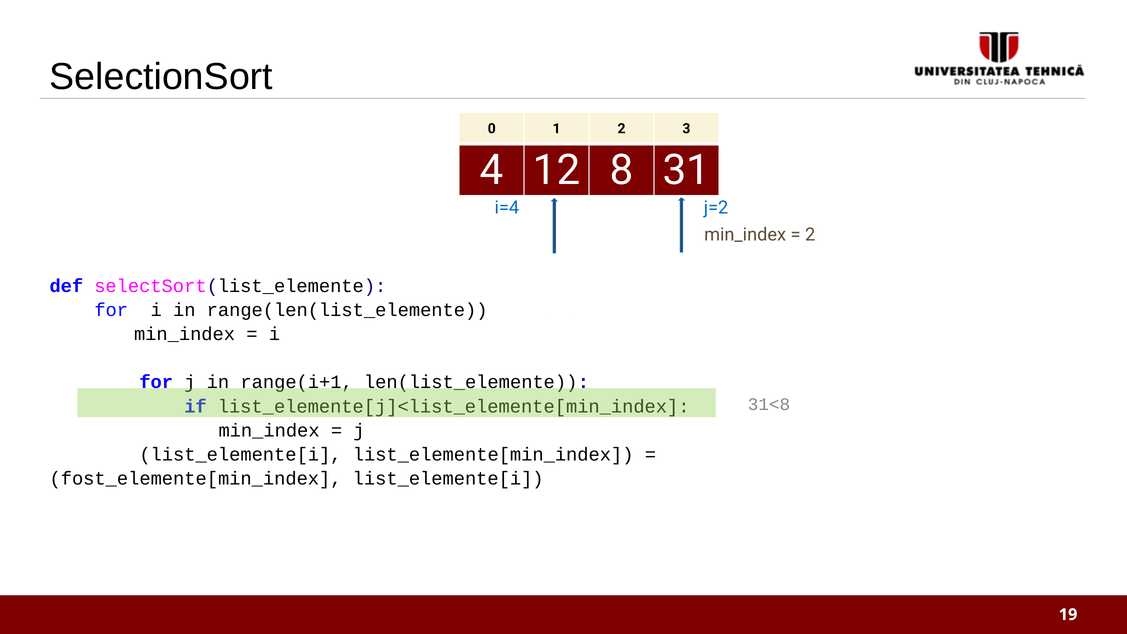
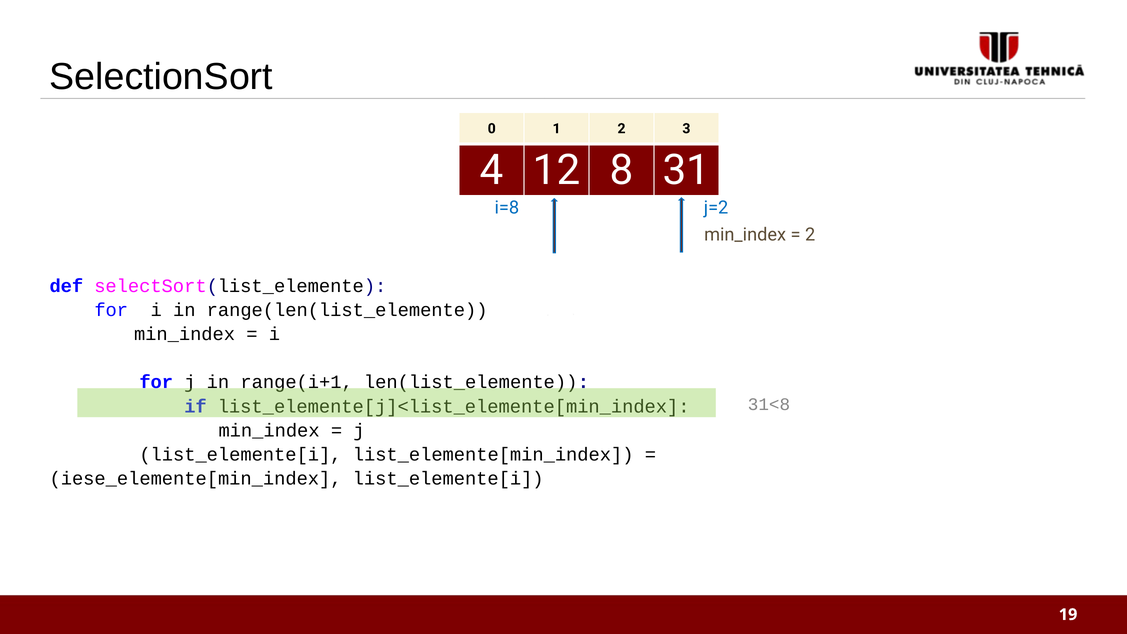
i=4: i=4 -> i=8
fost_elemente[min_index: fost_elemente[min_index -> iese_elemente[min_index
